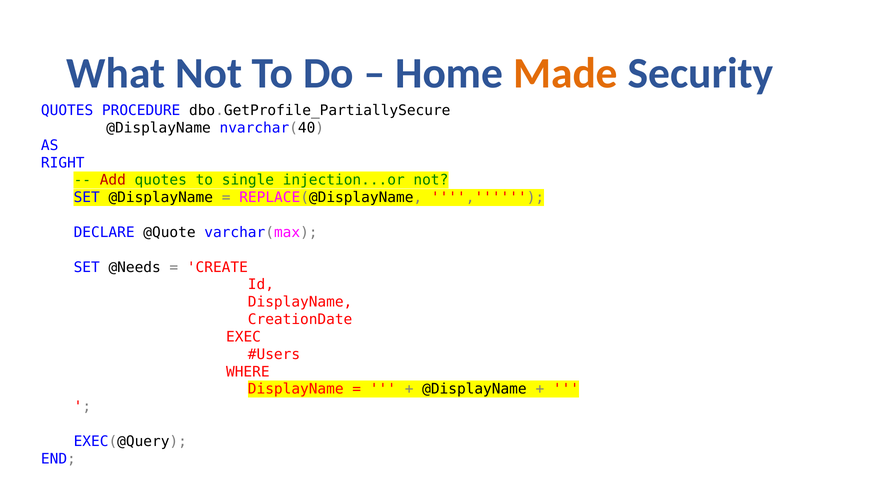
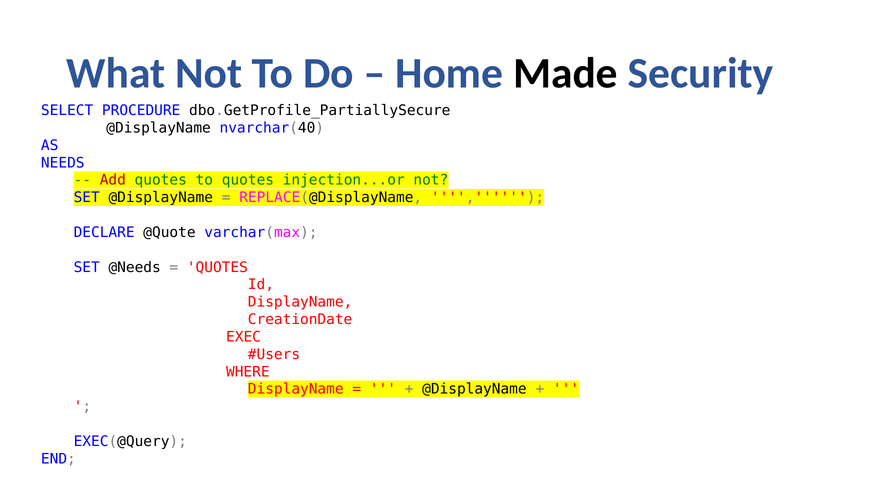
Made colour: orange -> black
QUOTES at (67, 111): QUOTES -> SELECT
RIGHT: RIGHT -> NEEDS
to single: single -> quotes
CREATE at (217, 267): CREATE -> QUOTES
